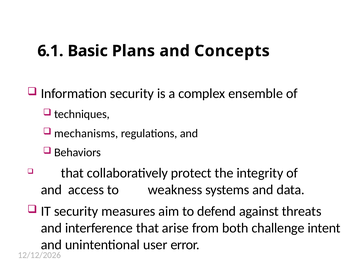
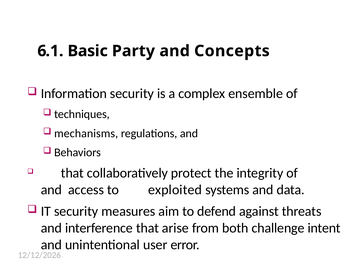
Plans: Plans -> Party
weakness: weakness -> exploited
